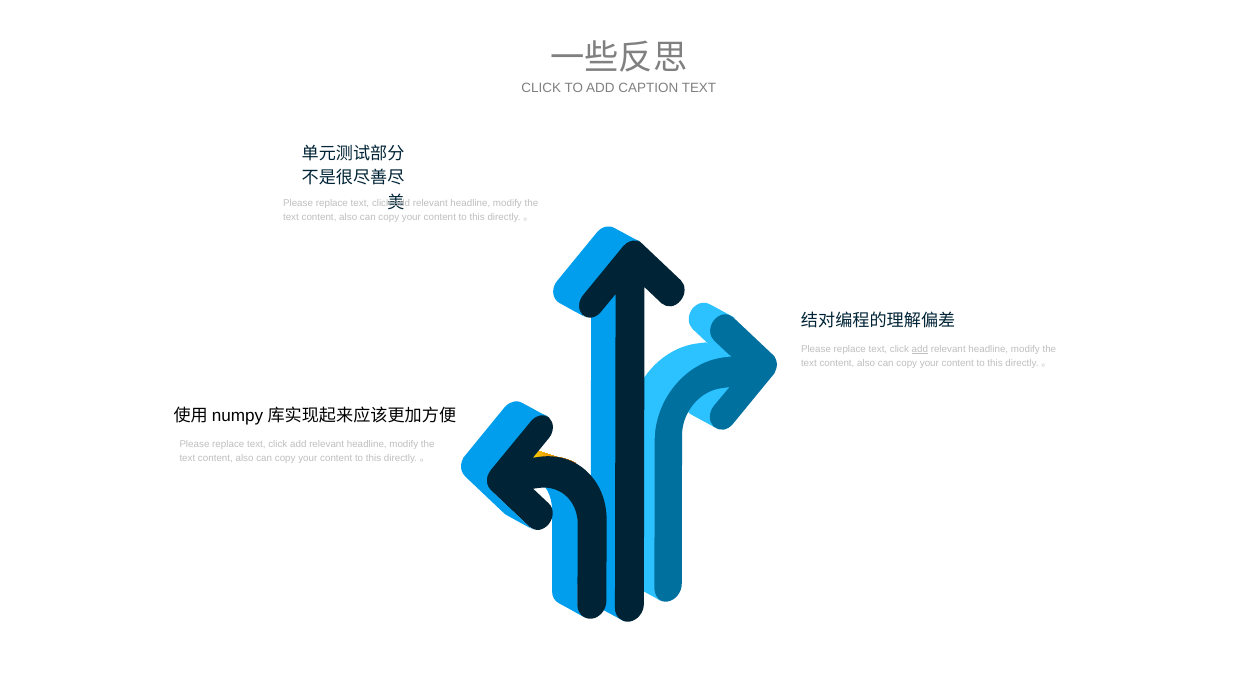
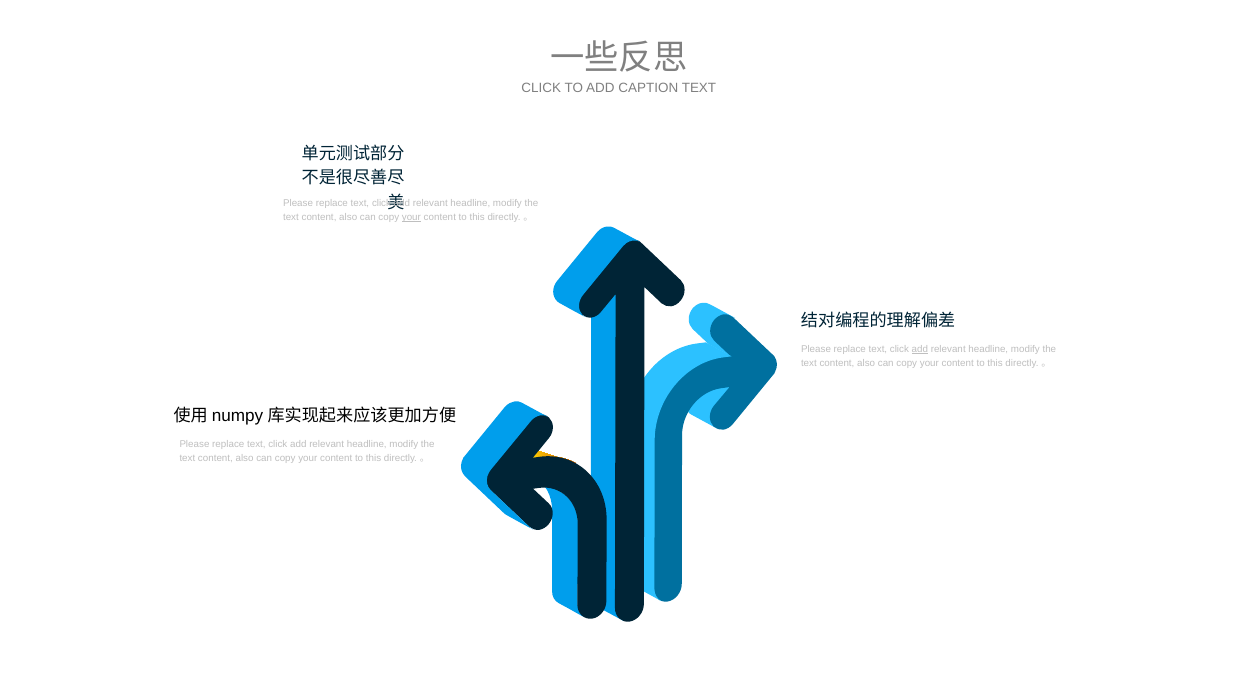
your at (411, 217) underline: none -> present
